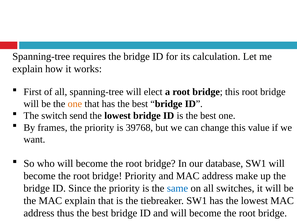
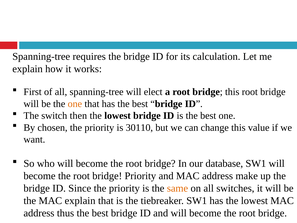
send: send -> then
frames: frames -> chosen
39768: 39768 -> 30110
same colour: blue -> orange
